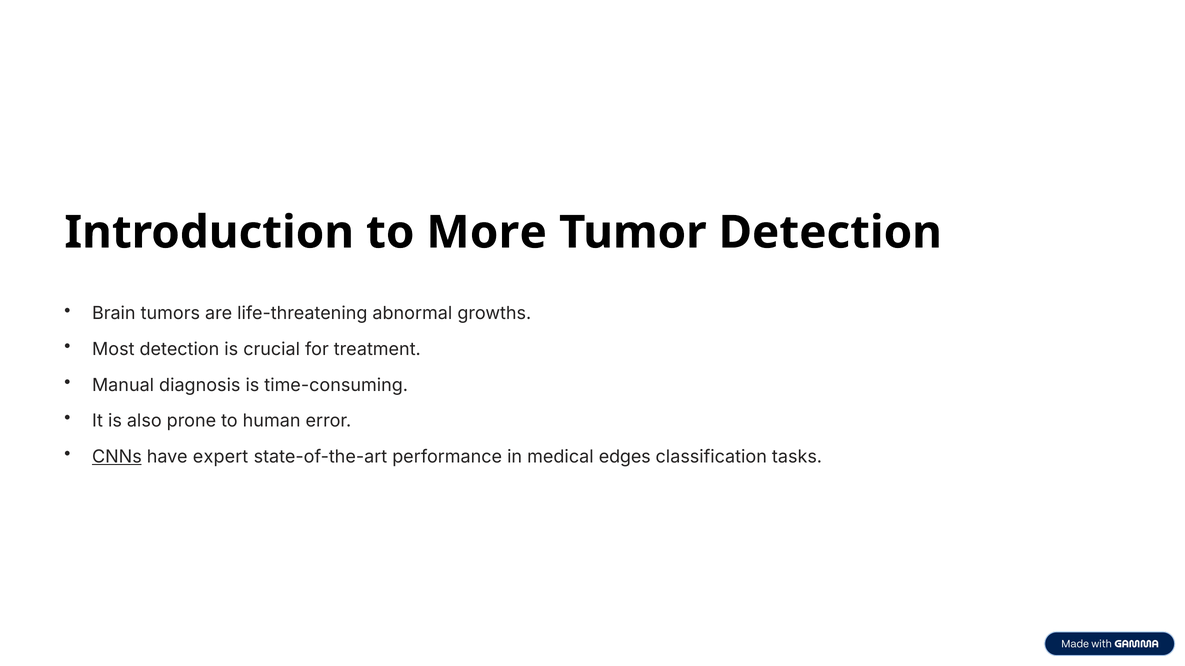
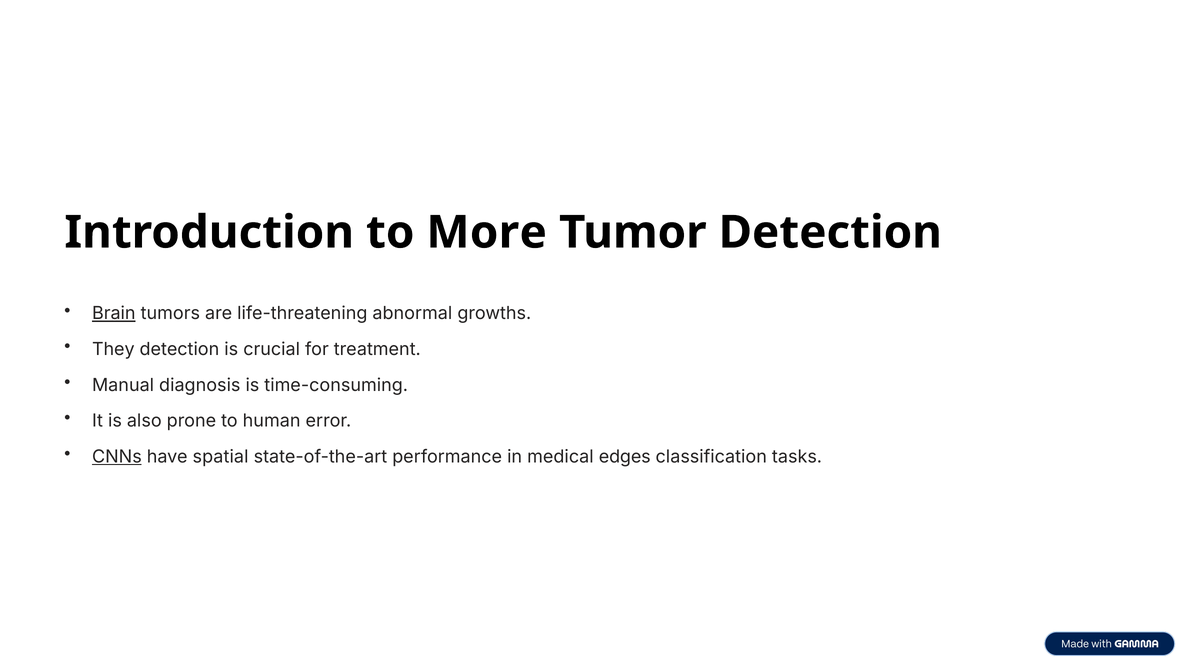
Brain underline: none -> present
Most: Most -> They
expert: expert -> spatial
